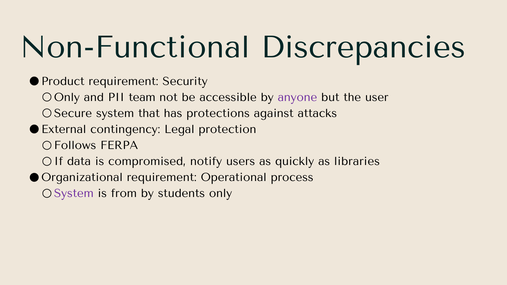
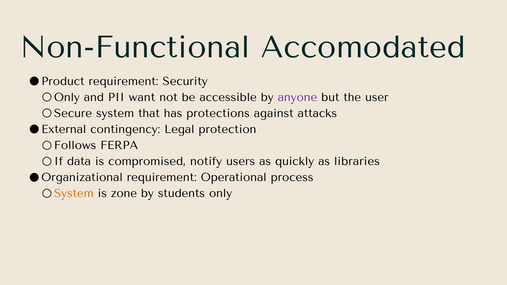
Discrepancies: Discrepancies -> Accomodated
team: team -> want
System at (74, 193) colour: purple -> orange
from: from -> zone
